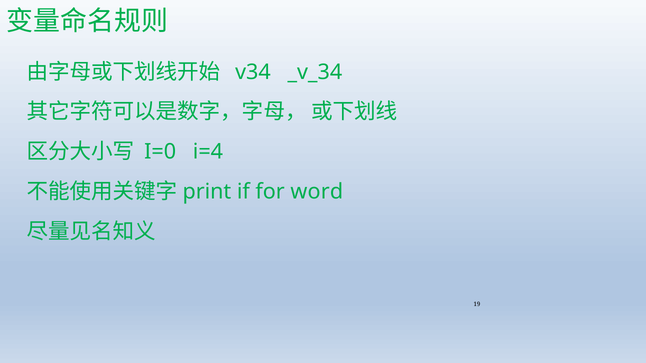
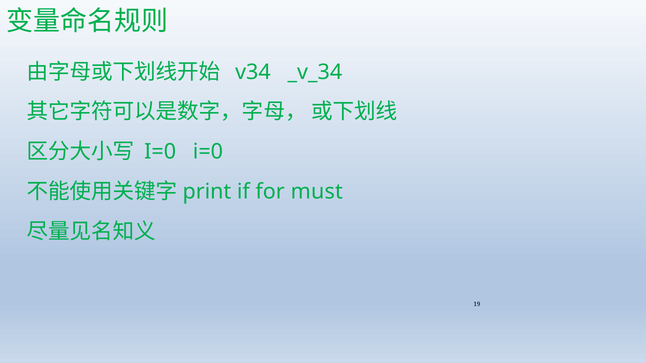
I=0 i=4: i=4 -> i=0
word: word -> must
